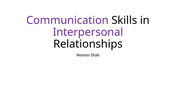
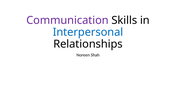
Interpersonal colour: purple -> blue
